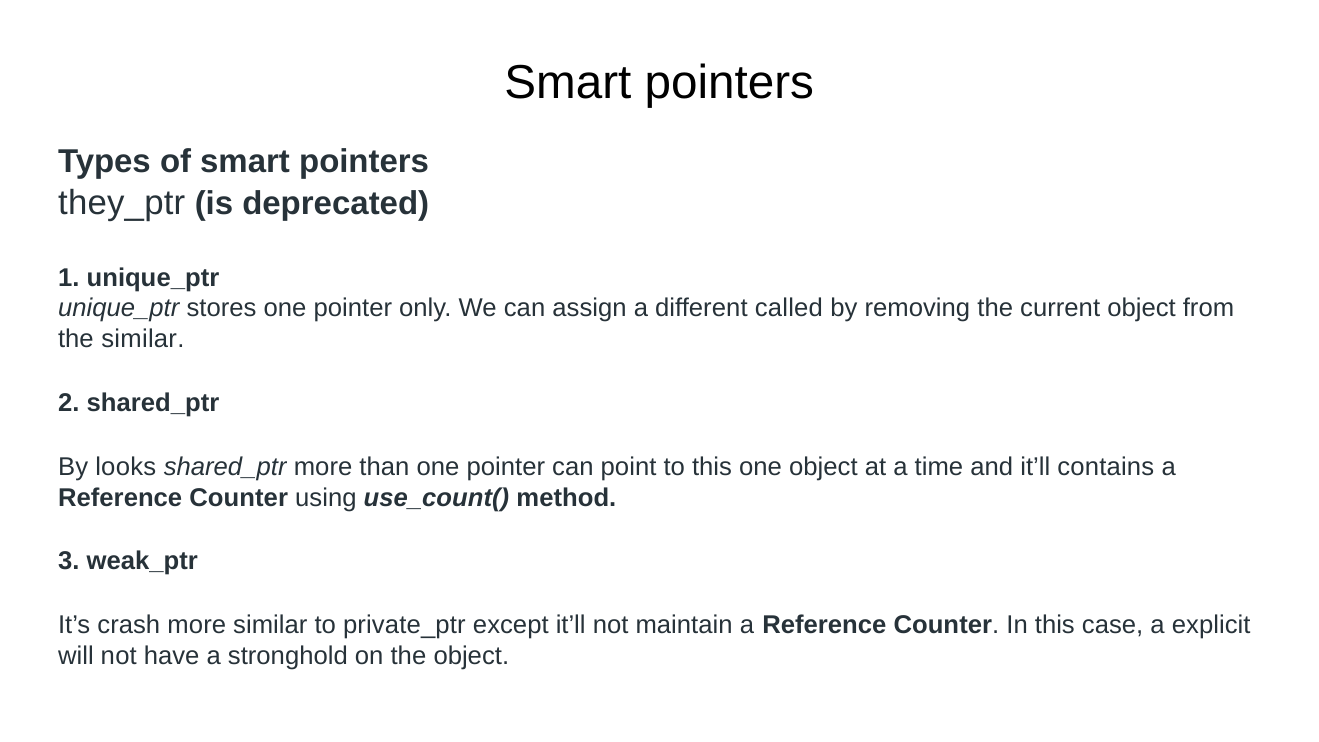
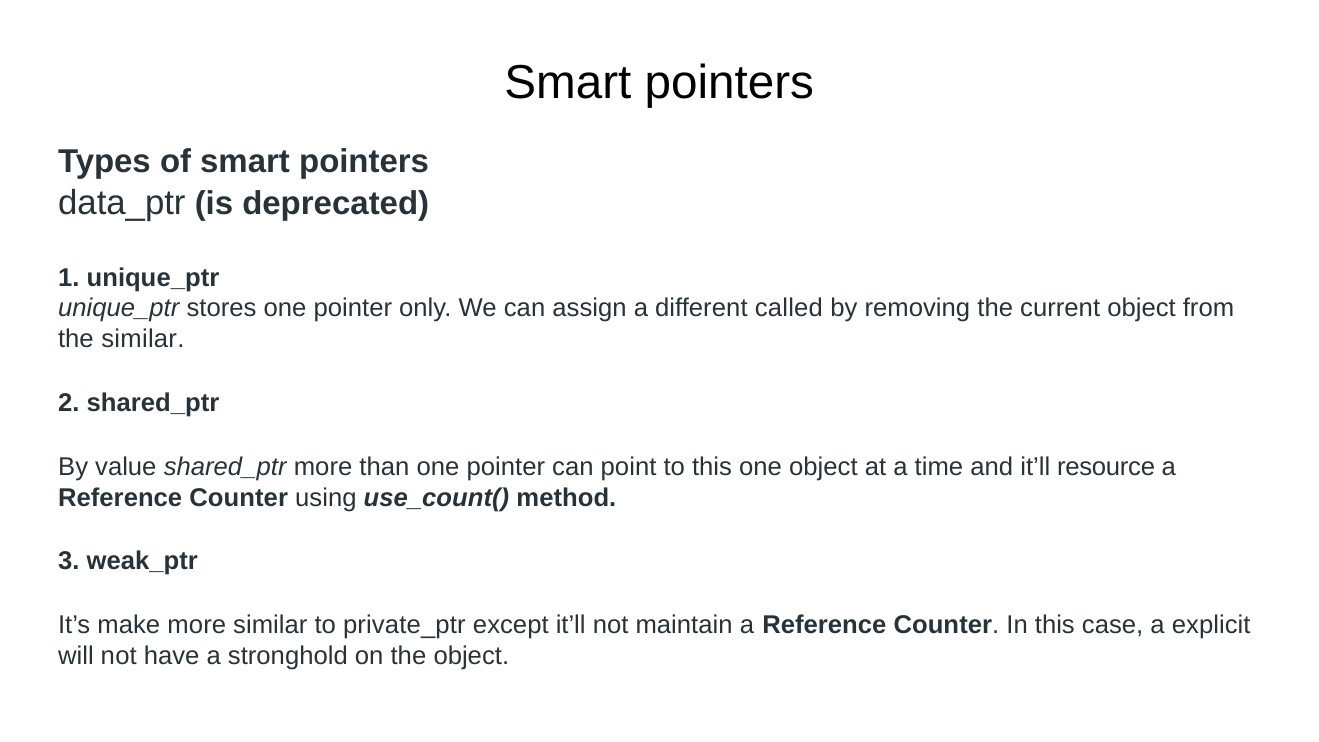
they_ptr: they_ptr -> data_ptr
looks: looks -> value
contains: contains -> resource
crash: crash -> make
